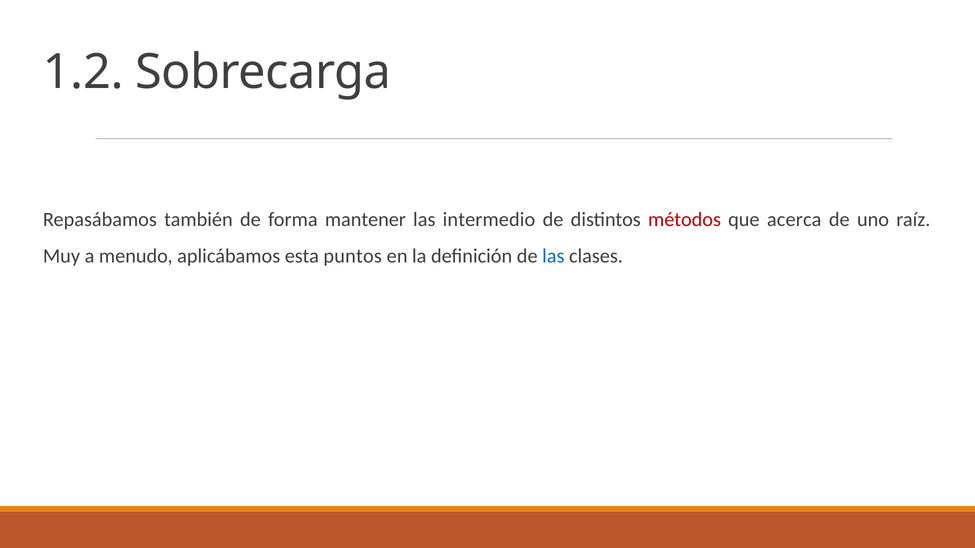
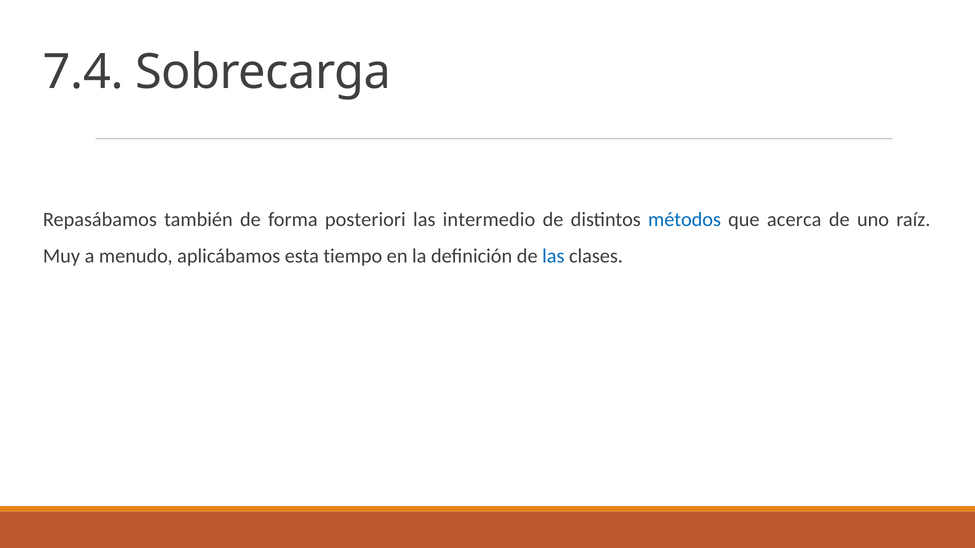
1.2: 1.2 -> 7.4
mantener: mantener -> posteriori
métodos colour: red -> blue
puntos: puntos -> tiempo
